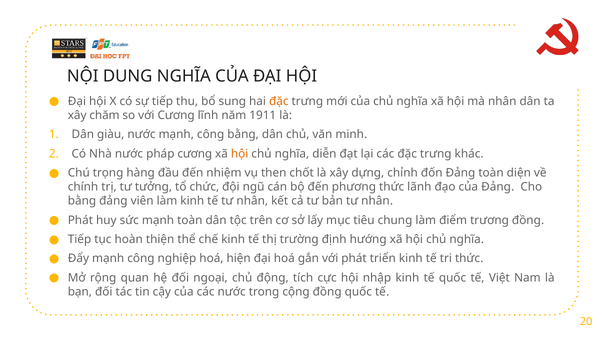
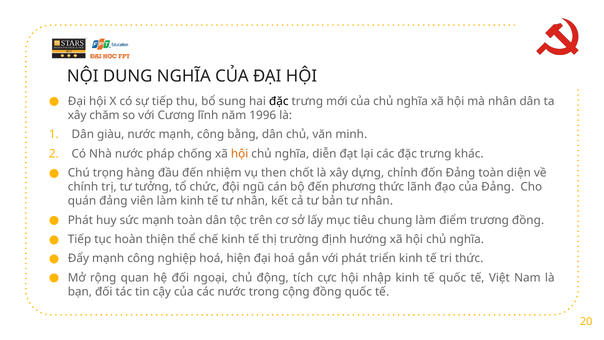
đặc at (279, 101) colour: orange -> black
1911: 1911 -> 1996
pháp cương: cương -> chống
bằng at (82, 201): bằng -> quán
